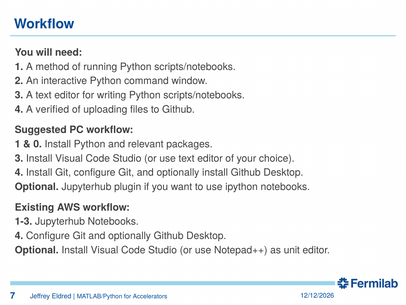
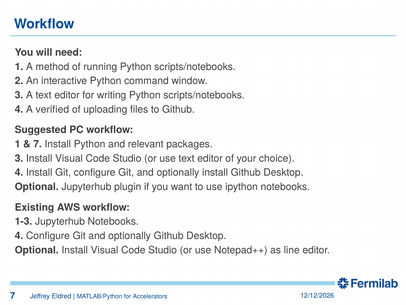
0 at (38, 144): 0 -> 7
unit: unit -> line
